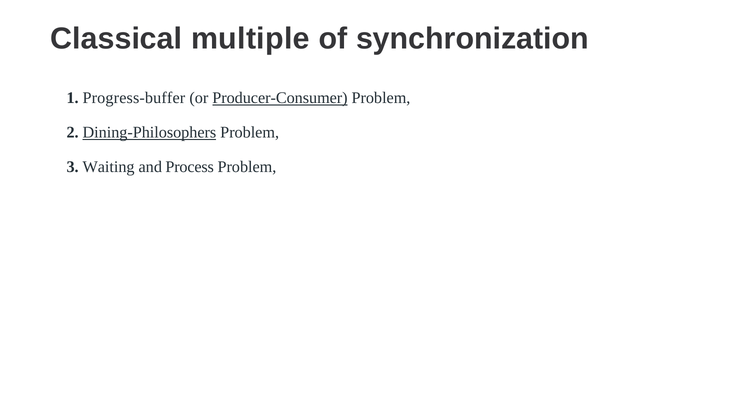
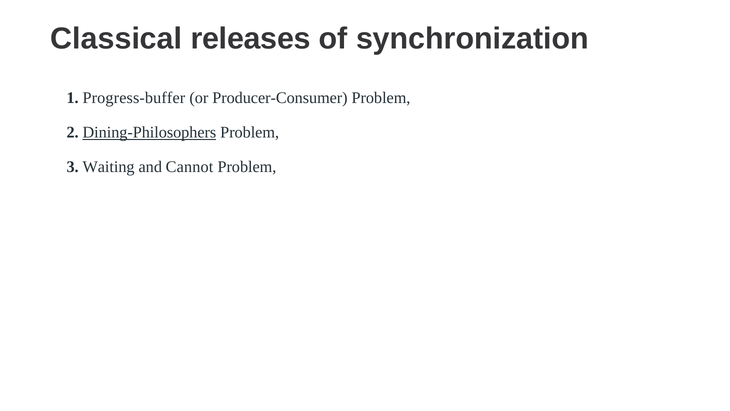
multiple: multiple -> releases
Producer-Consumer underline: present -> none
Process: Process -> Cannot
